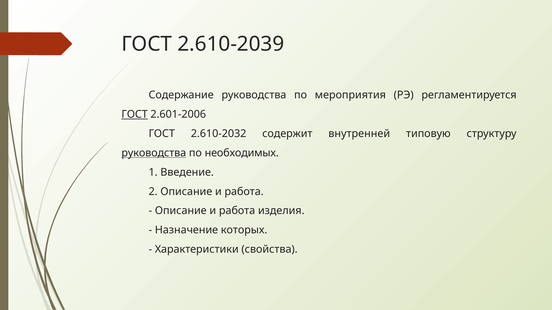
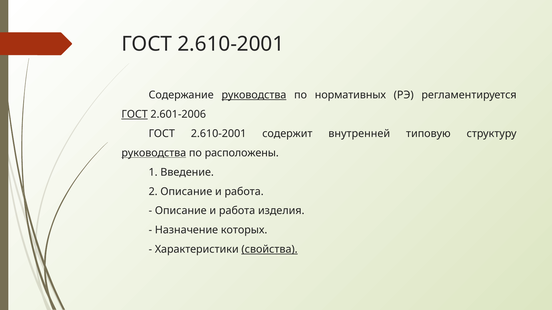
2.610-2039 at (231, 44): 2.610-2039 -> 2.610-2001
руководства at (254, 95) underline: none -> present
мероприятия: мероприятия -> нормативных
2.610-2032 at (219, 134): 2.610-2032 -> 2.610-2001
необходимых: необходимых -> расположены
свойства underline: none -> present
